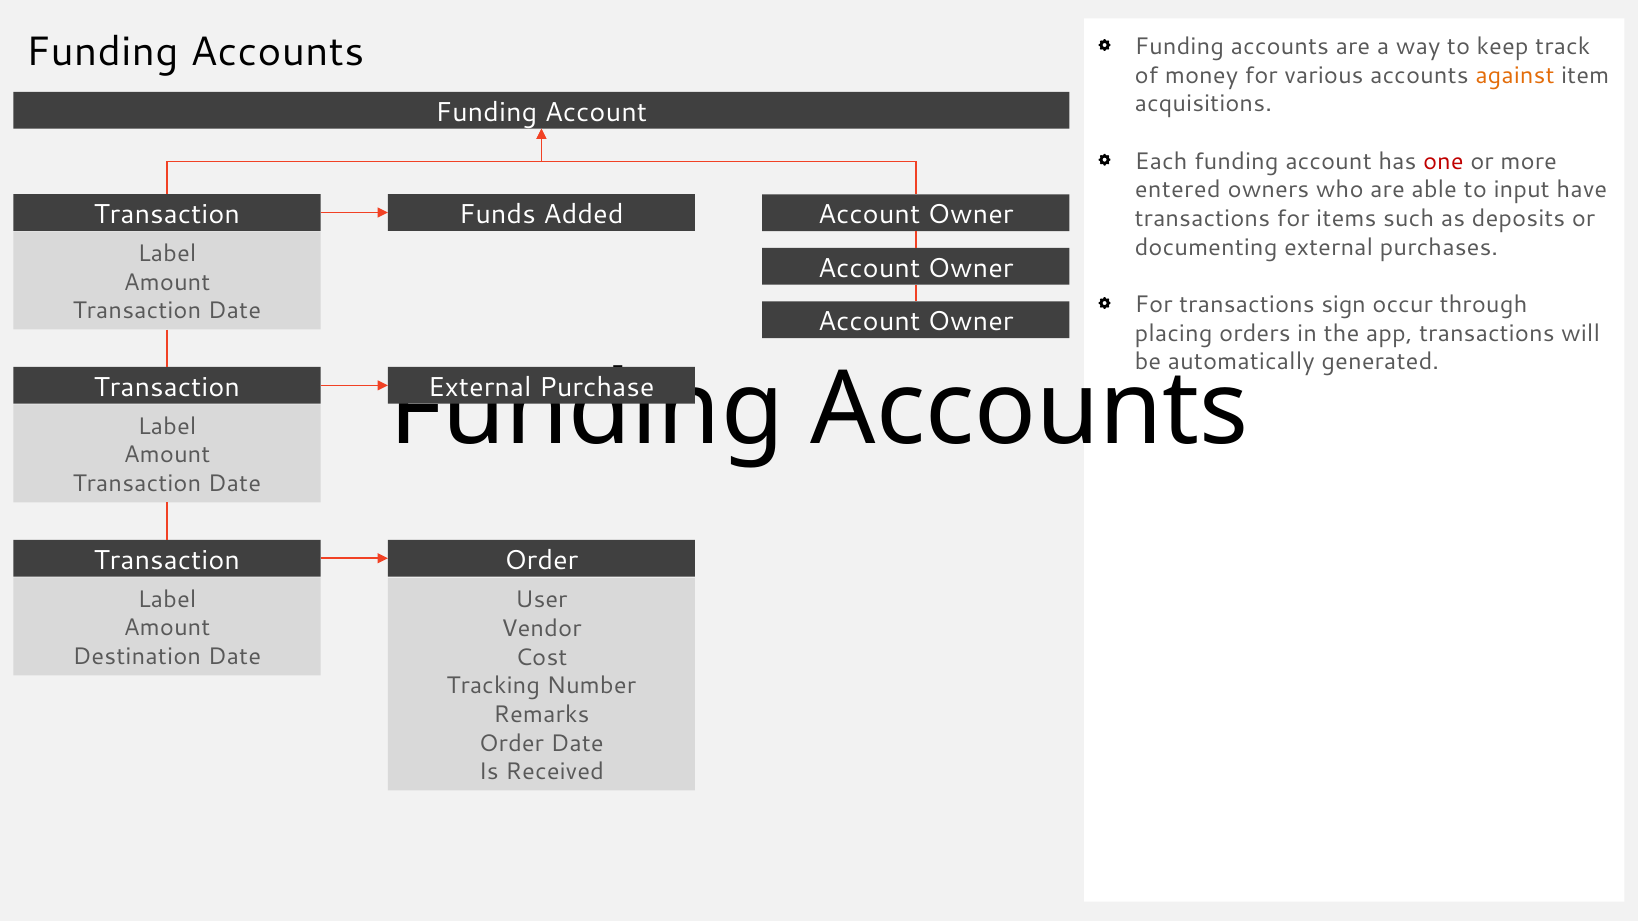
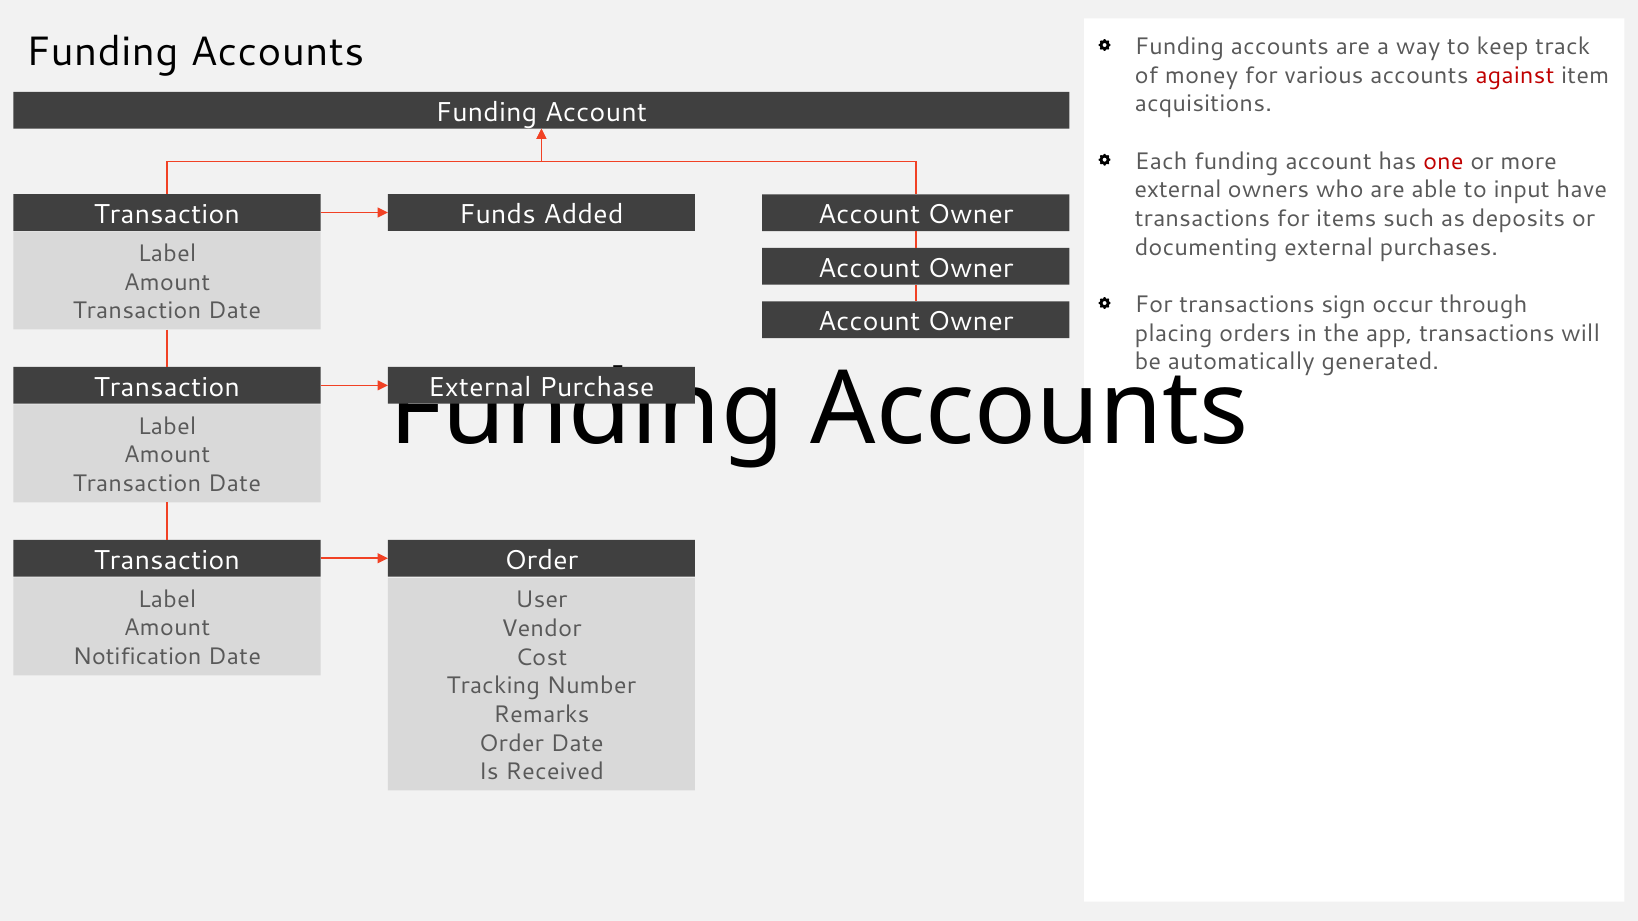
against colour: orange -> red
entered at (1178, 190): entered -> external
Destination: Destination -> Notification
